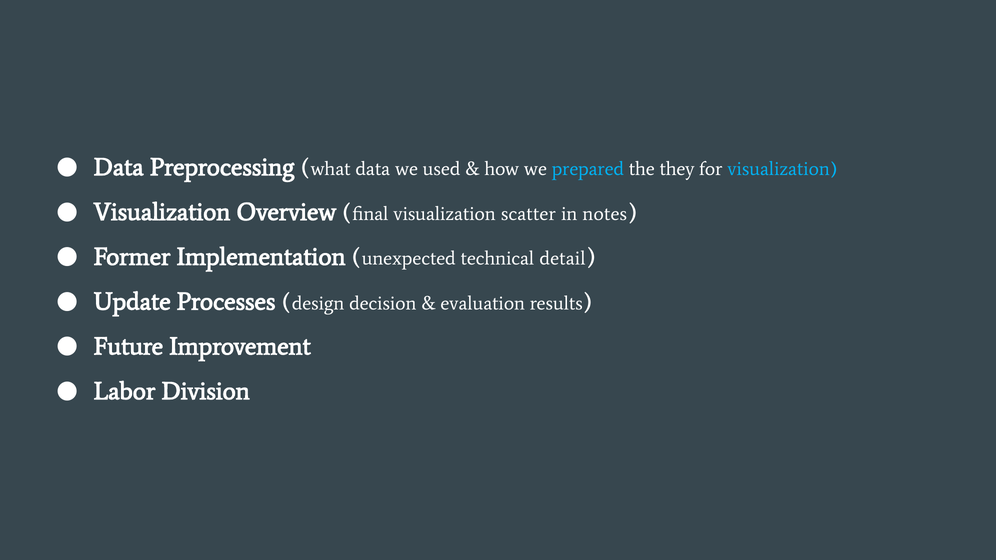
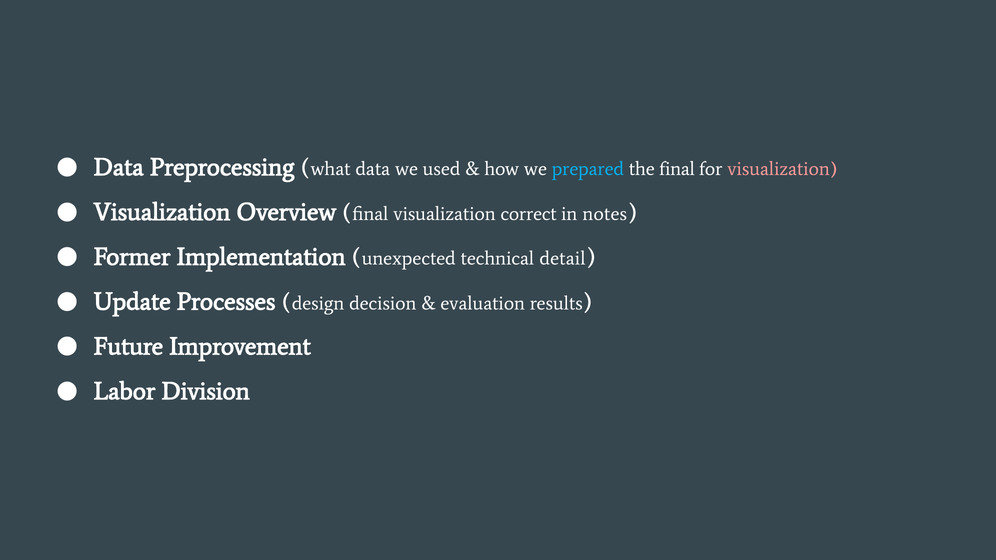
the they: they -> final
visualization at (782, 169) colour: light blue -> pink
scatter: scatter -> correct
